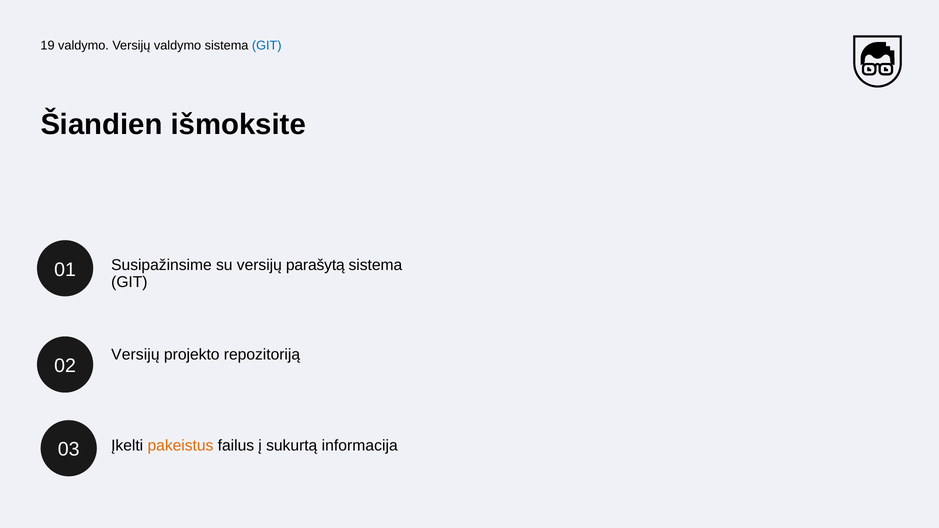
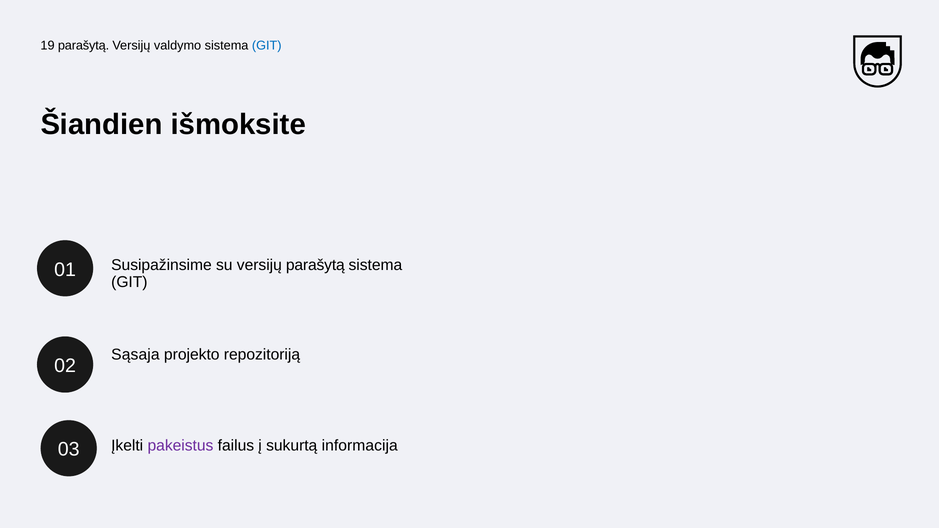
19 valdymo: valdymo -> parašytą
Versijų at (135, 355): Versijų -> Sąsaja
pakeistus colour: orange -> purple
